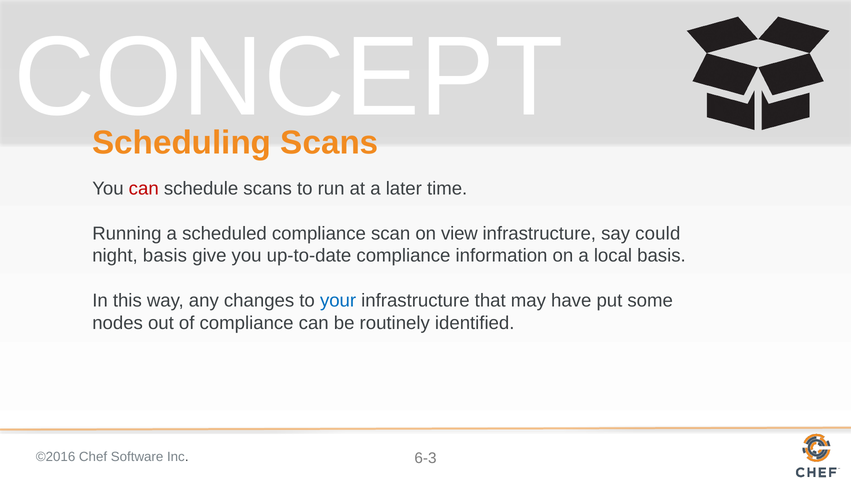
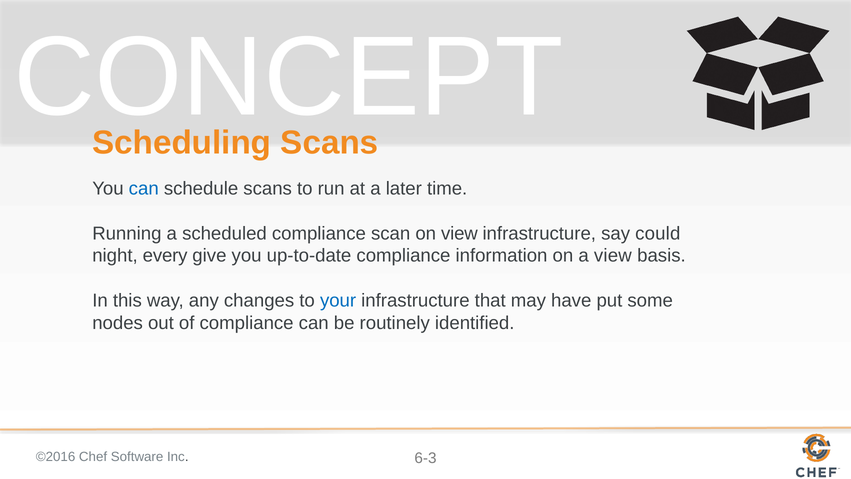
can at (144, 189) colour: red -> blue
night basis: basis -> every
a local: local -> view
